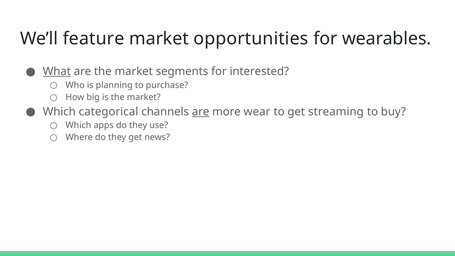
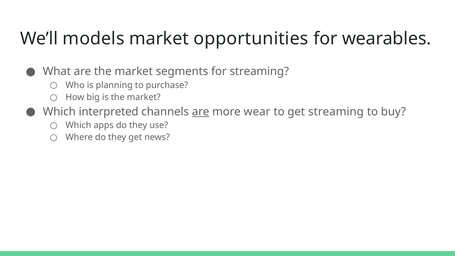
feature: feature -> models
What underline: present -> none
for interested: interested -> streaming
categorical: categorical -> interpreted
